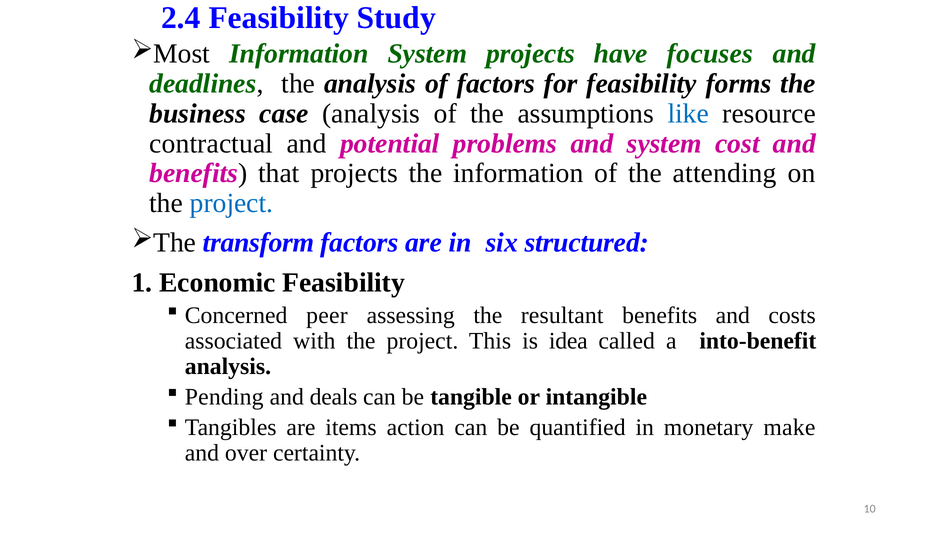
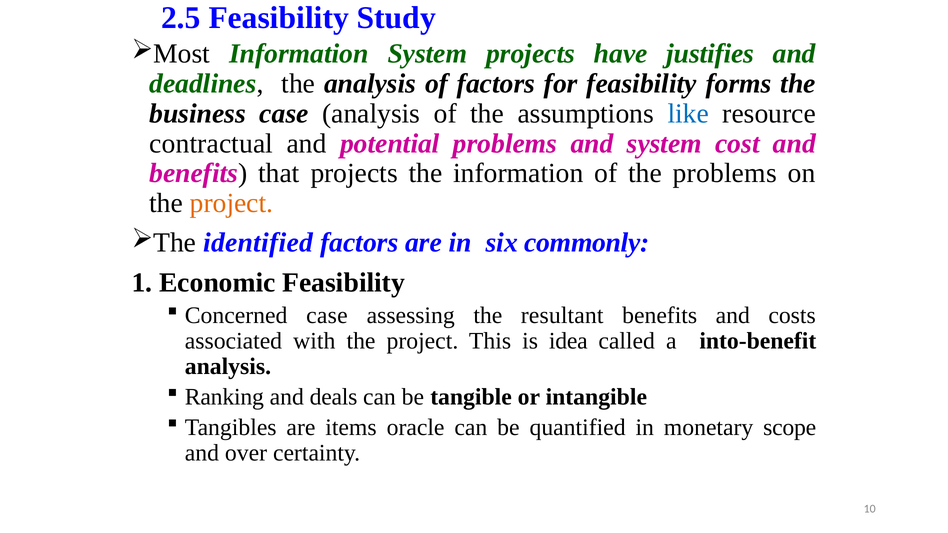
2.4: 2.4 -> 2.5
focuses: focuses -> justifies
the attending: attending -> problems
project at (232, 203) colour: blue -> orange
transform: transform -> identified
structured: structured -> commonly
Concerned peer: peer -> case
Pending: Pending -> Ranking
action: action -> oracle
make: make -> scope
